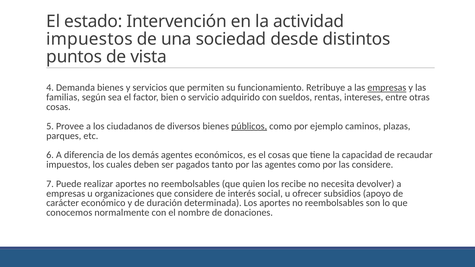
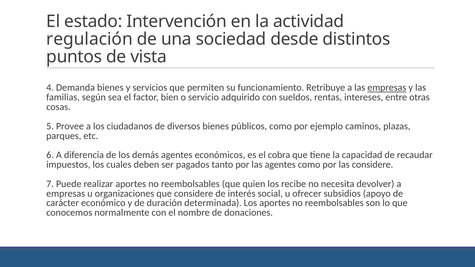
impuestos at (89, 39): impuestos -> regulación
públicos underline: present -> none
el cosas: cosas -> cobra
